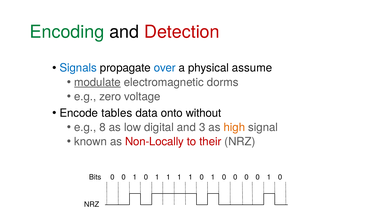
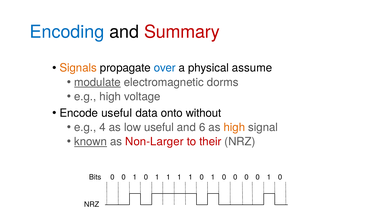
Encoding colour: green -> blue
Detection: Detection -> Summary
Signals colour: blue -> orange
e.g zero: zero -> high
Encode tables: tables -> useful
8: 8 -> 4
low digital: digital -> useful
3: 3 -> 6
known underline: none -> present
Non-Locally: Non-Locally -> Non-Larger
